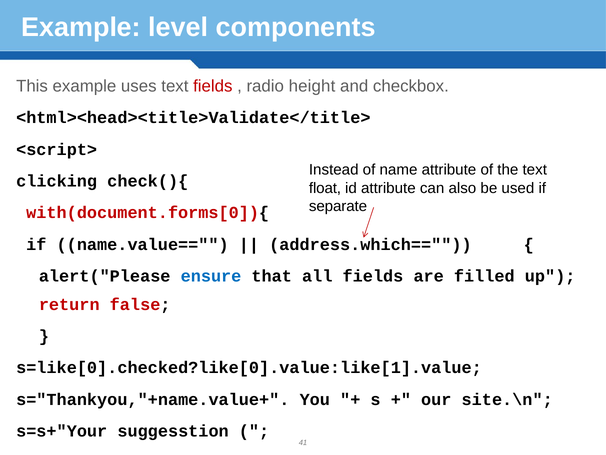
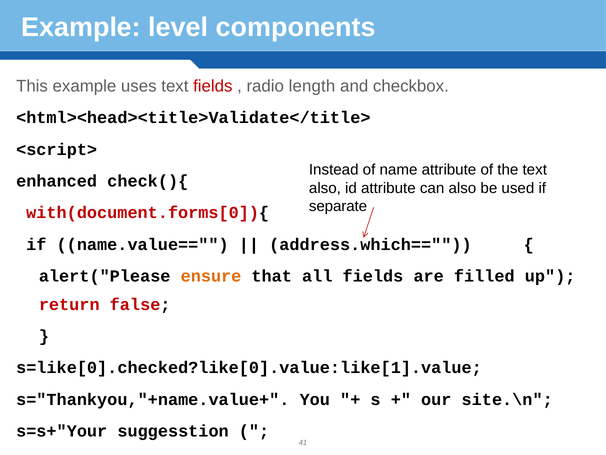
height: height -> length
clicking: clicking -> enhanced
float at (325, 188): float -> also
ensure colour: blue -> orange
